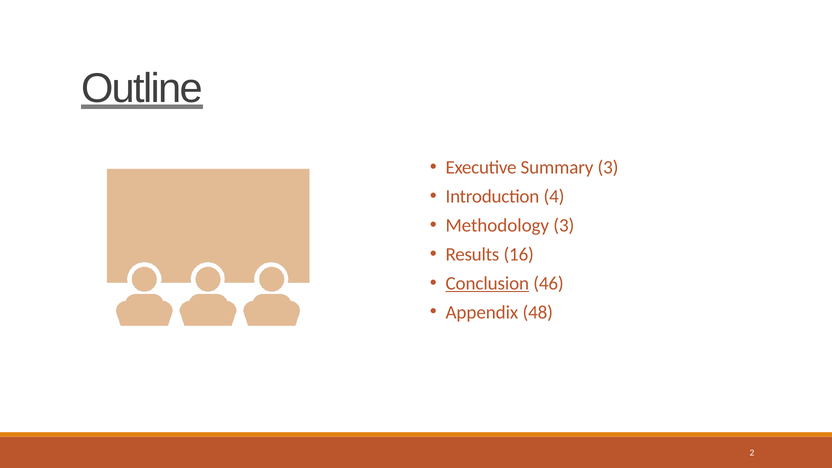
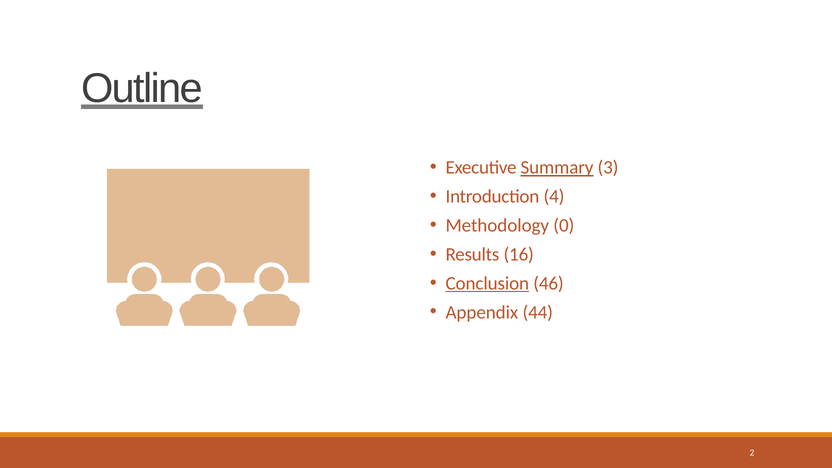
Summary underline: none -> present
Methodology 3: 3 -> 0
48: 48 -> 44
